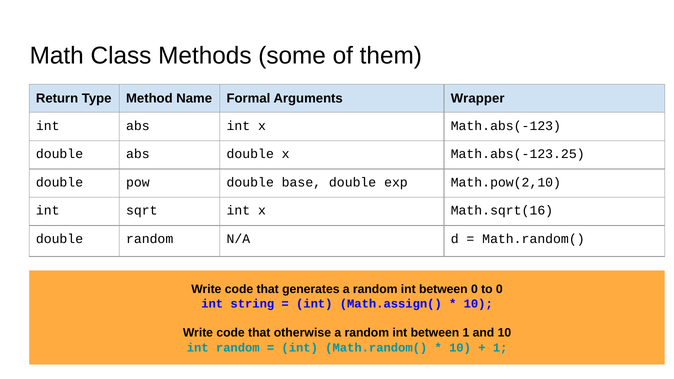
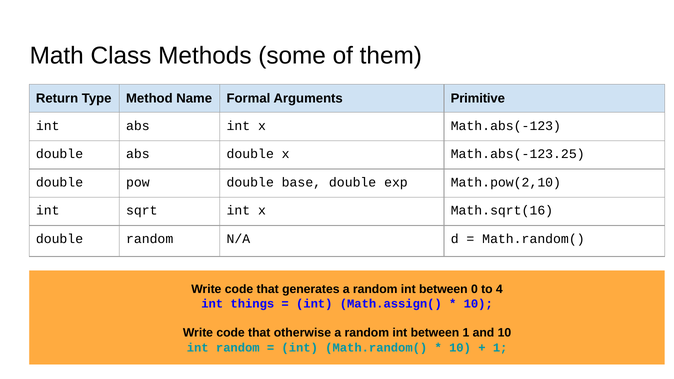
Wrapper: Wrapper -> Primitive
to 0: 0 -> 4
string: string -> things
